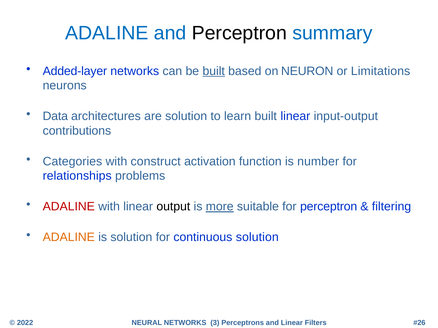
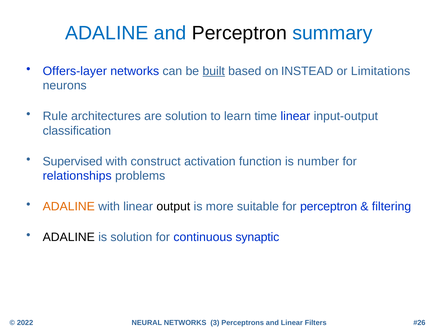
Added-layer: Added-layer -> Offers-layer
NEURON: NEURON -> INSTEAD
Data: Data -> Rule
learn built: built -> time
contributions: contributions -> classification
Categories: Categories -> Supervised
ADALINE at (69, 207) colour: red -> orange
more underline: present -> none
ADALINE at (69, 238) colour: orange -> black
continuous solution: solution -> synaptic
